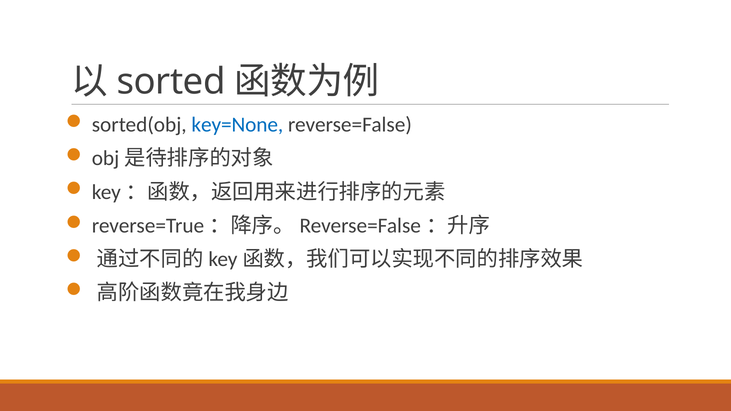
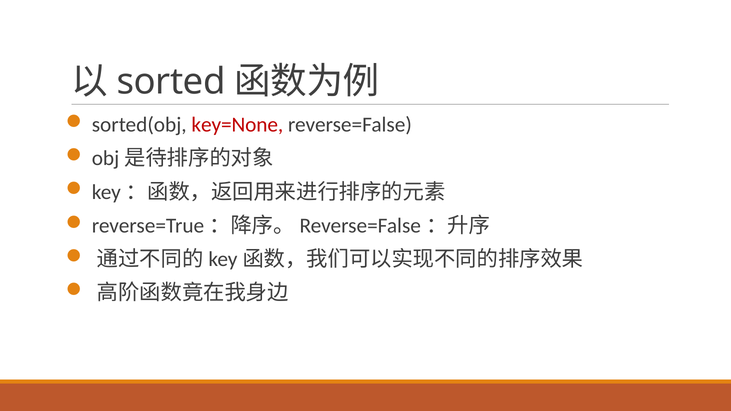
key=None colour: blue -> red
